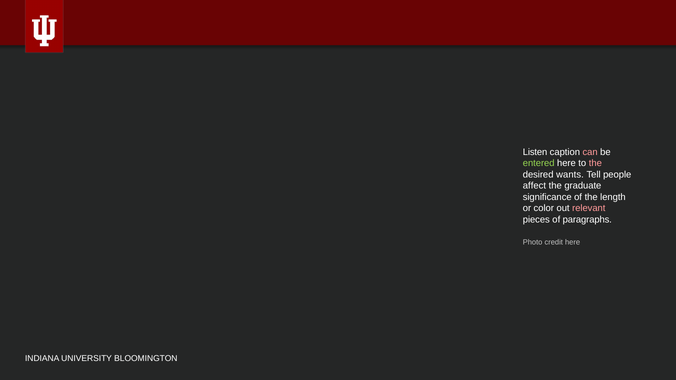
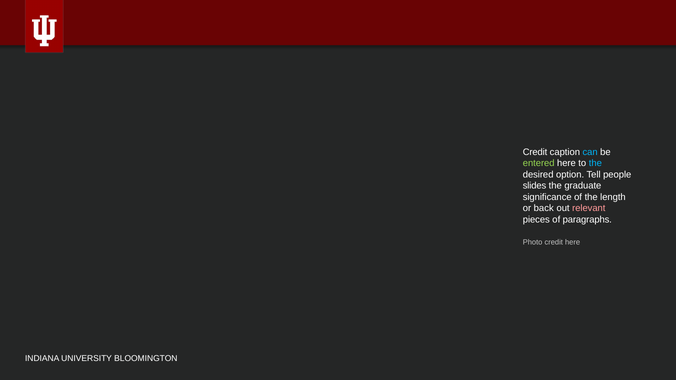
Listen at (535, 152): Listen -> Credit
can colour: pink -> light blue
the at (595, 163) colour: pink -> light blue
wants: wants -> option
affect: affect -> slides
color: color -> back
